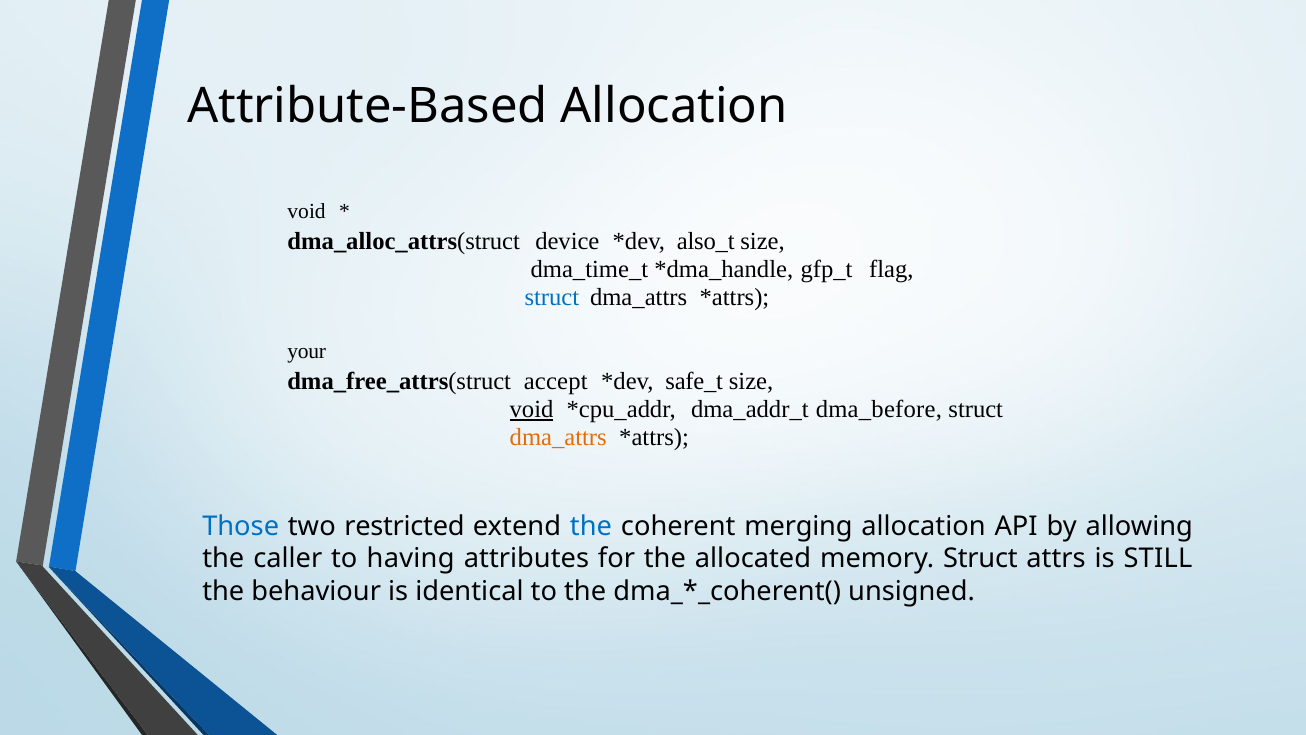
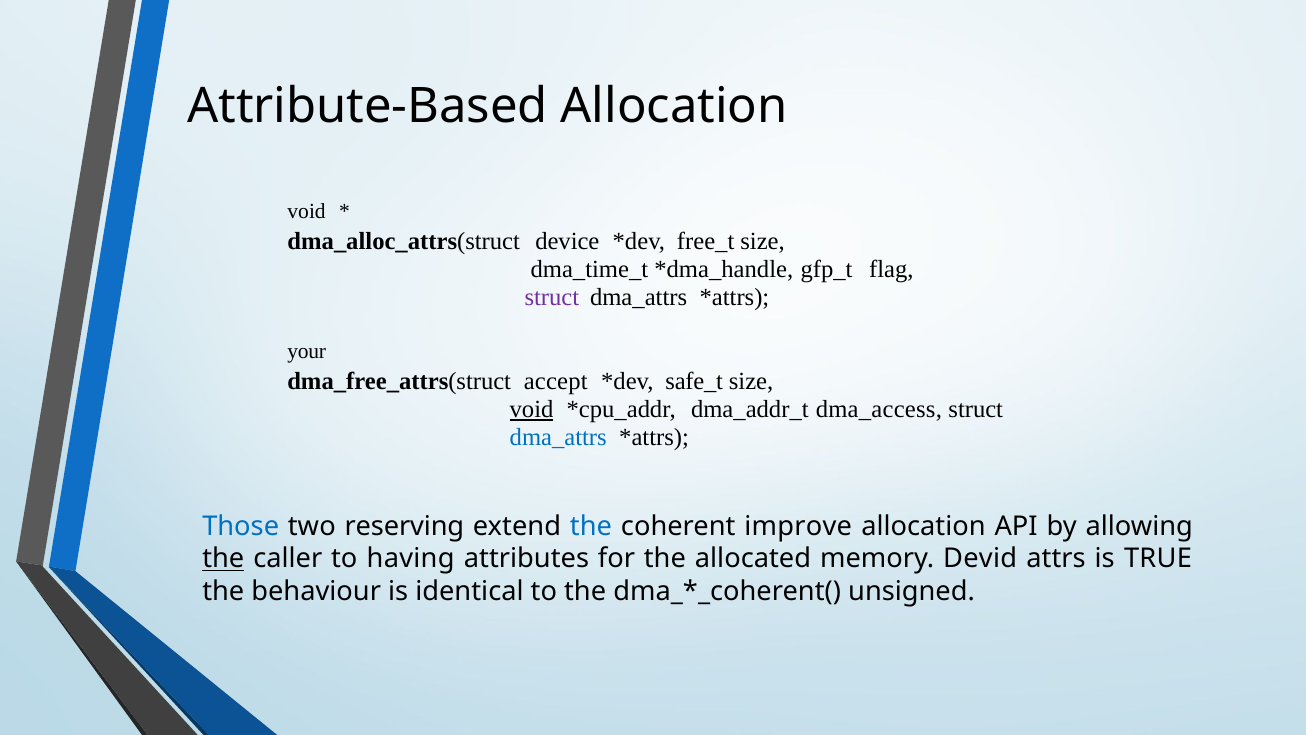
also_t: also_t -> free_t
struct at (552, 297) colour: blue -> purple
dma_before: dma_before -> dma_access
dma_attrs at (558, 437) colour: orange -> blue
restricted: restricted -> reserving
merging: merging -> improve
the at (223, 558) underline: none -> present
memory Struct: Struct -> Devid
STILL: STILL -> TRUE
